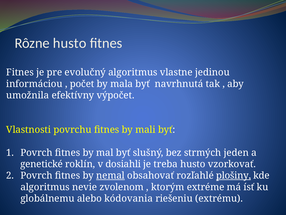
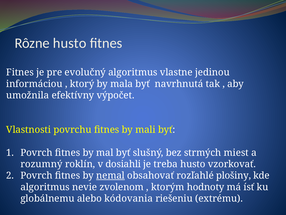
počet: počet -> ktorý
jeden: jeden -> miest
genetické: genetické -> rozumný
plošiny underline: present -> none
extréme: extréme -> hodnoty
